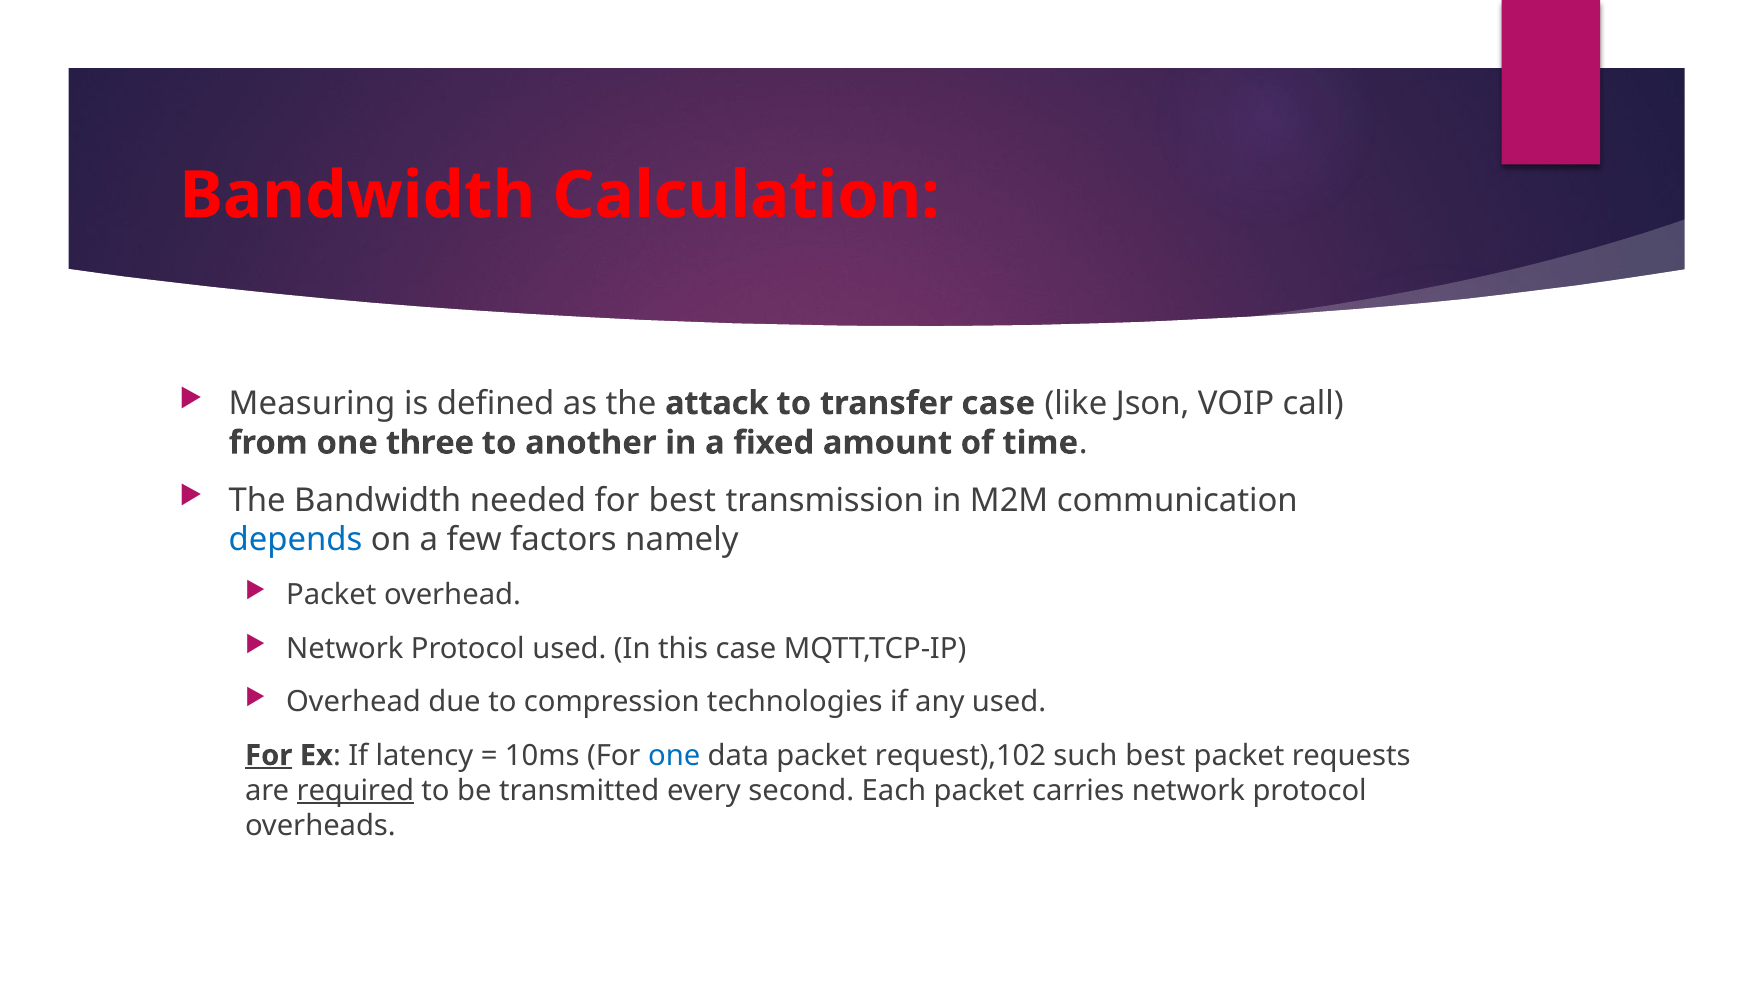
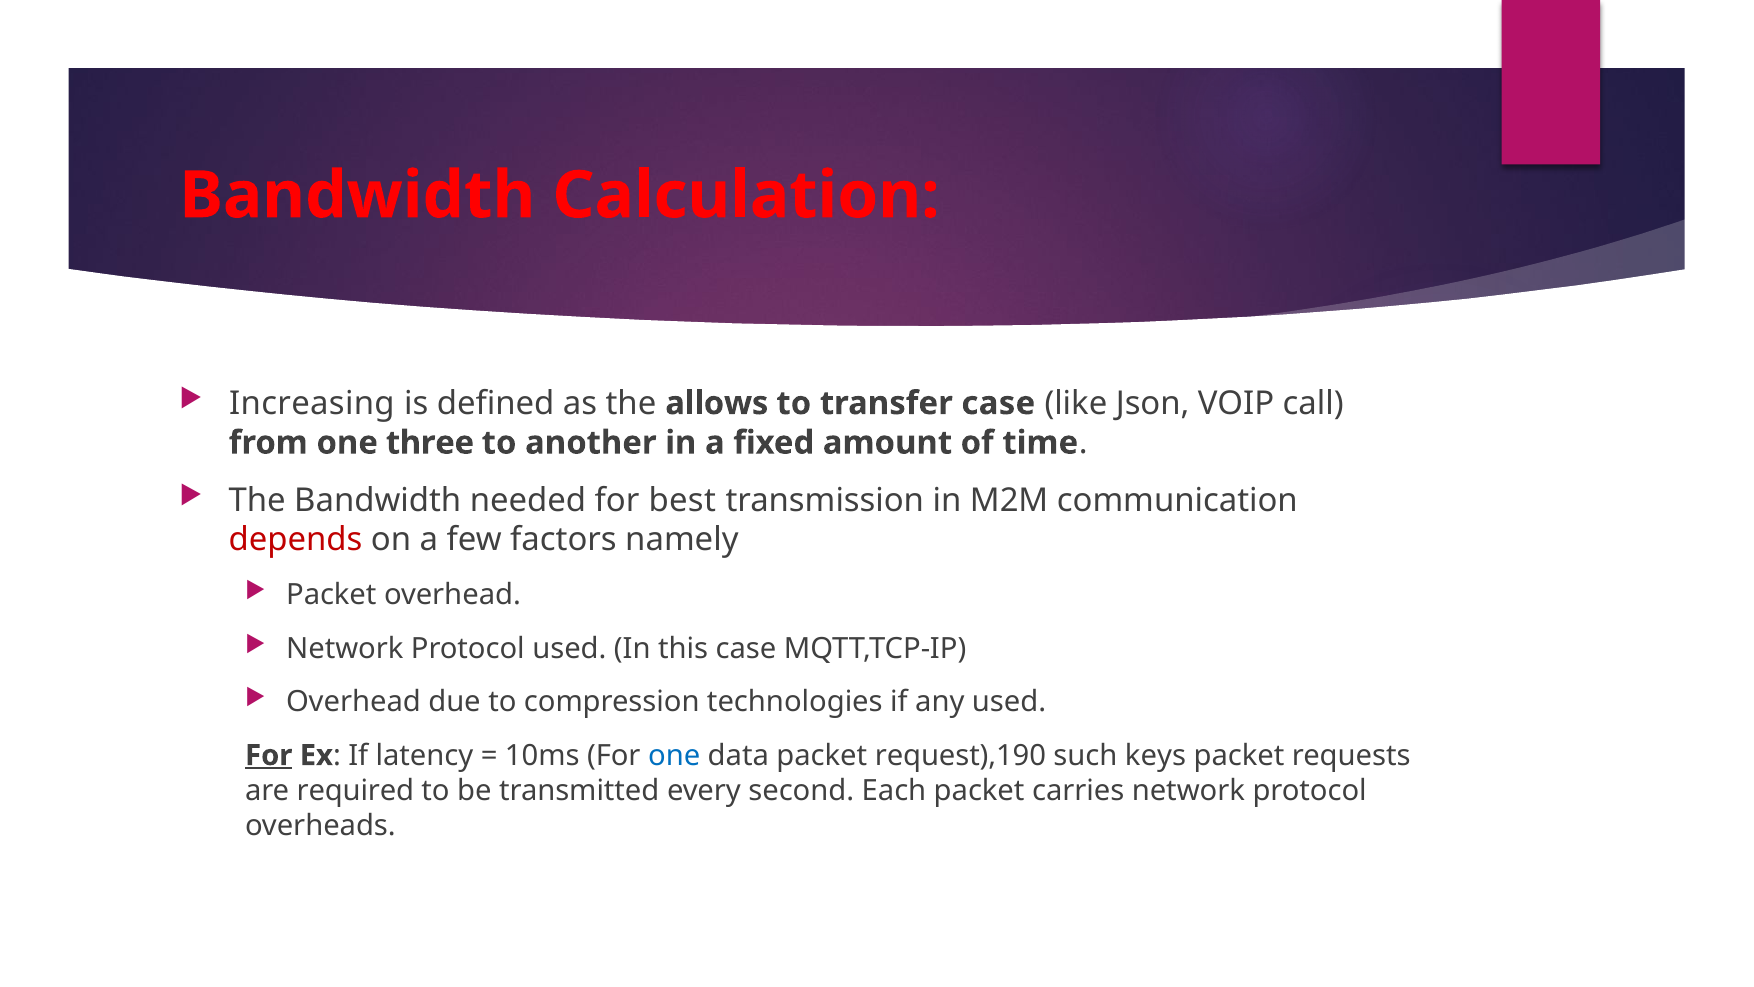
Measuring: Measuring -> Increasing
attack: attack -> allows
depends colour: blue -> red
request),102: request),102 -> request),190
such best: best -> keys
required underline: present -> none
